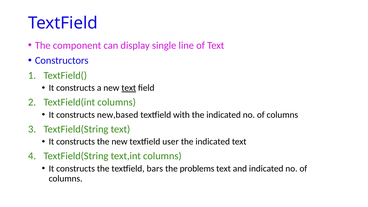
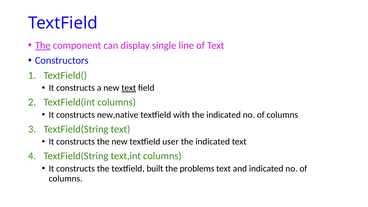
The at (43, 45) underline: none -> present
new,based: new,based -> new,native
bars: bars -> built
